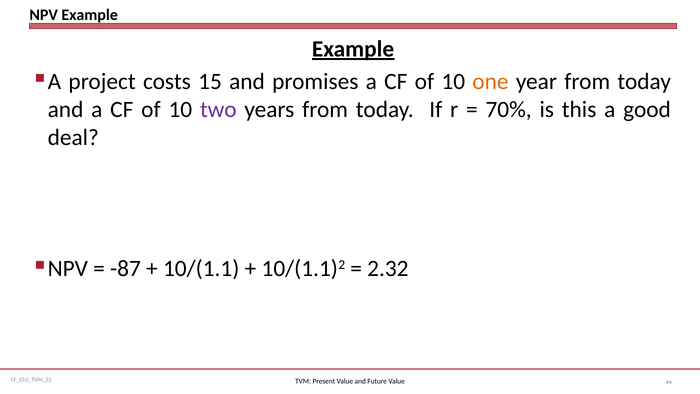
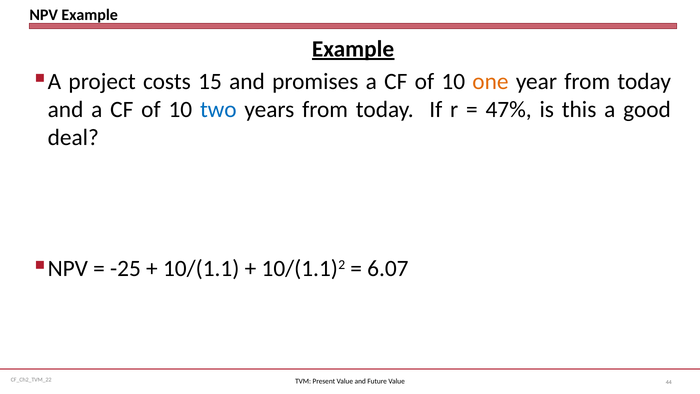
two colour: purple -> blue
70%: 70% -> 47%
-87: -87 -> -25
2.32: 2.32 -> 6.07
